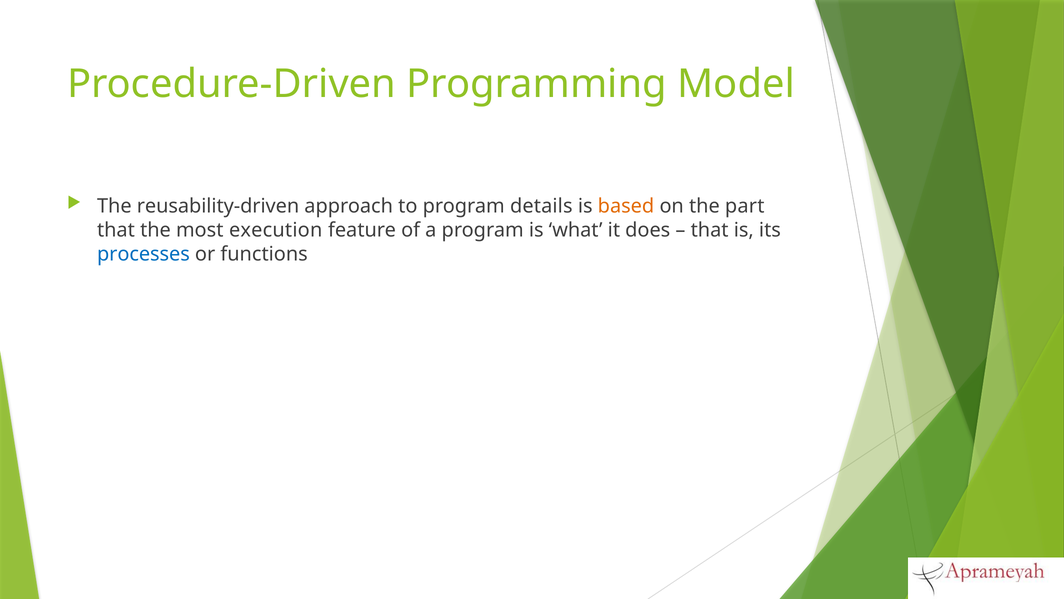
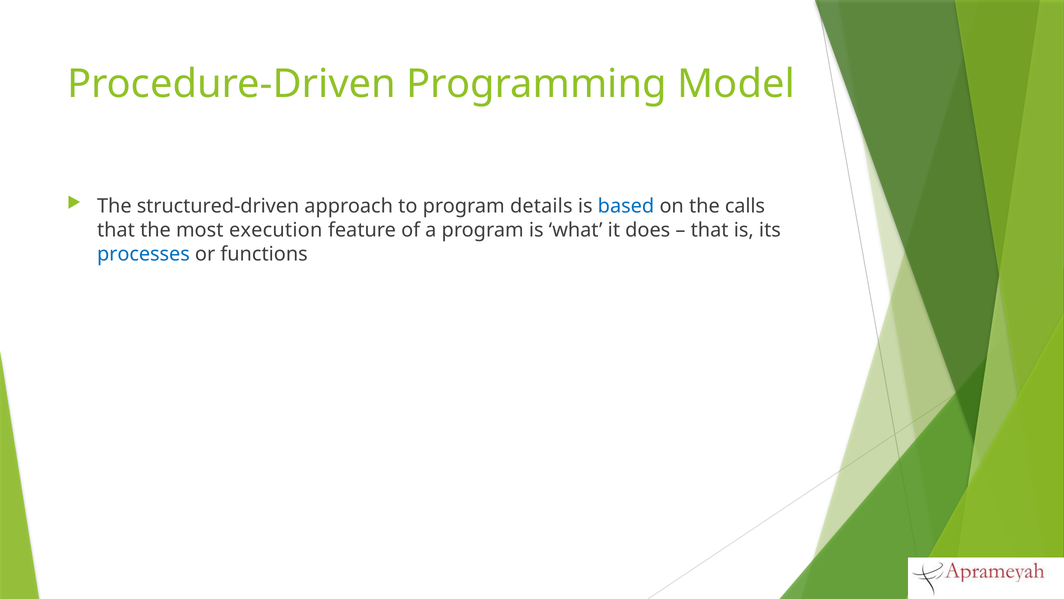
reusability-driven: reusability-driven -> structured-driven
based colour: orange -> blue
part: part -> calls
